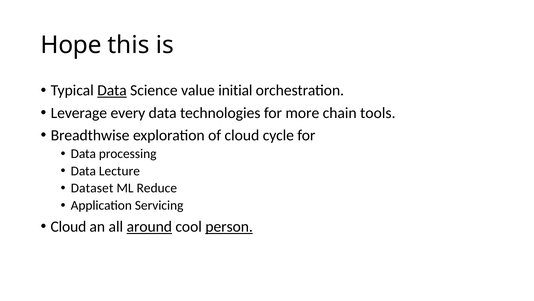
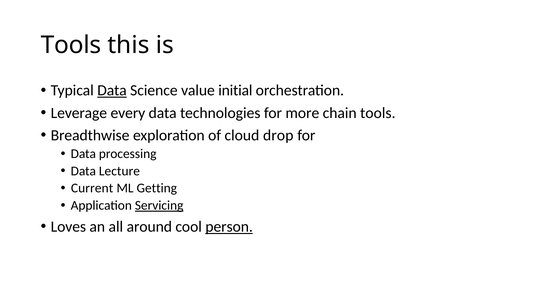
Hope at (71, 45): Hope -> Tools
cycle: cycle -> drop
Dataset: Dataset -> Current
Reduce: Reduce -> Getting
Servicing underline: none -> present
Cloud at (68, 226): Cloud -> Loves
around underline: present -> none
